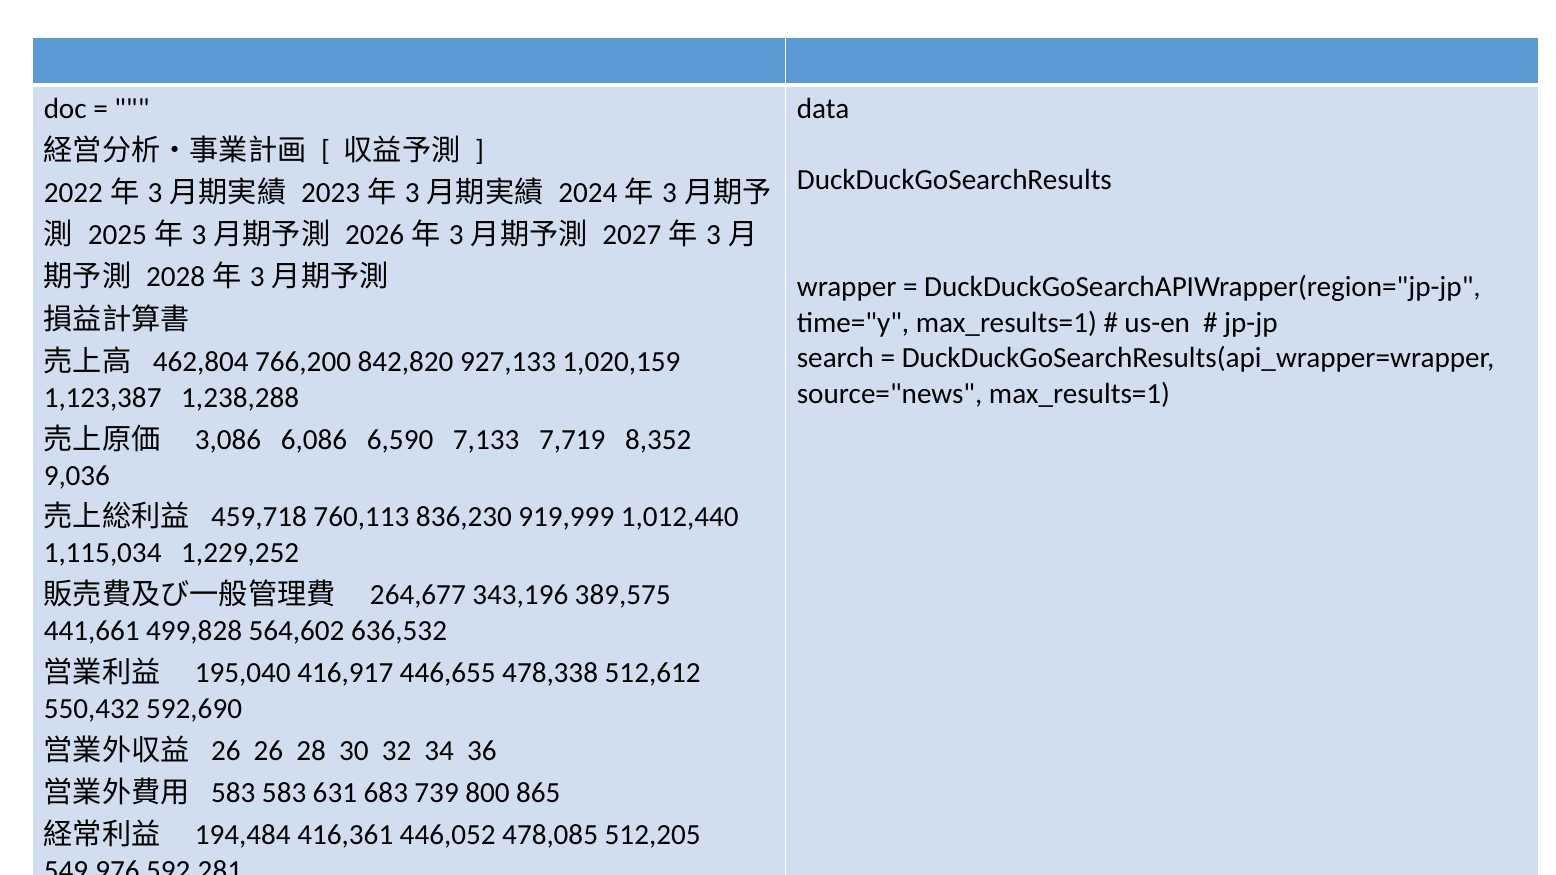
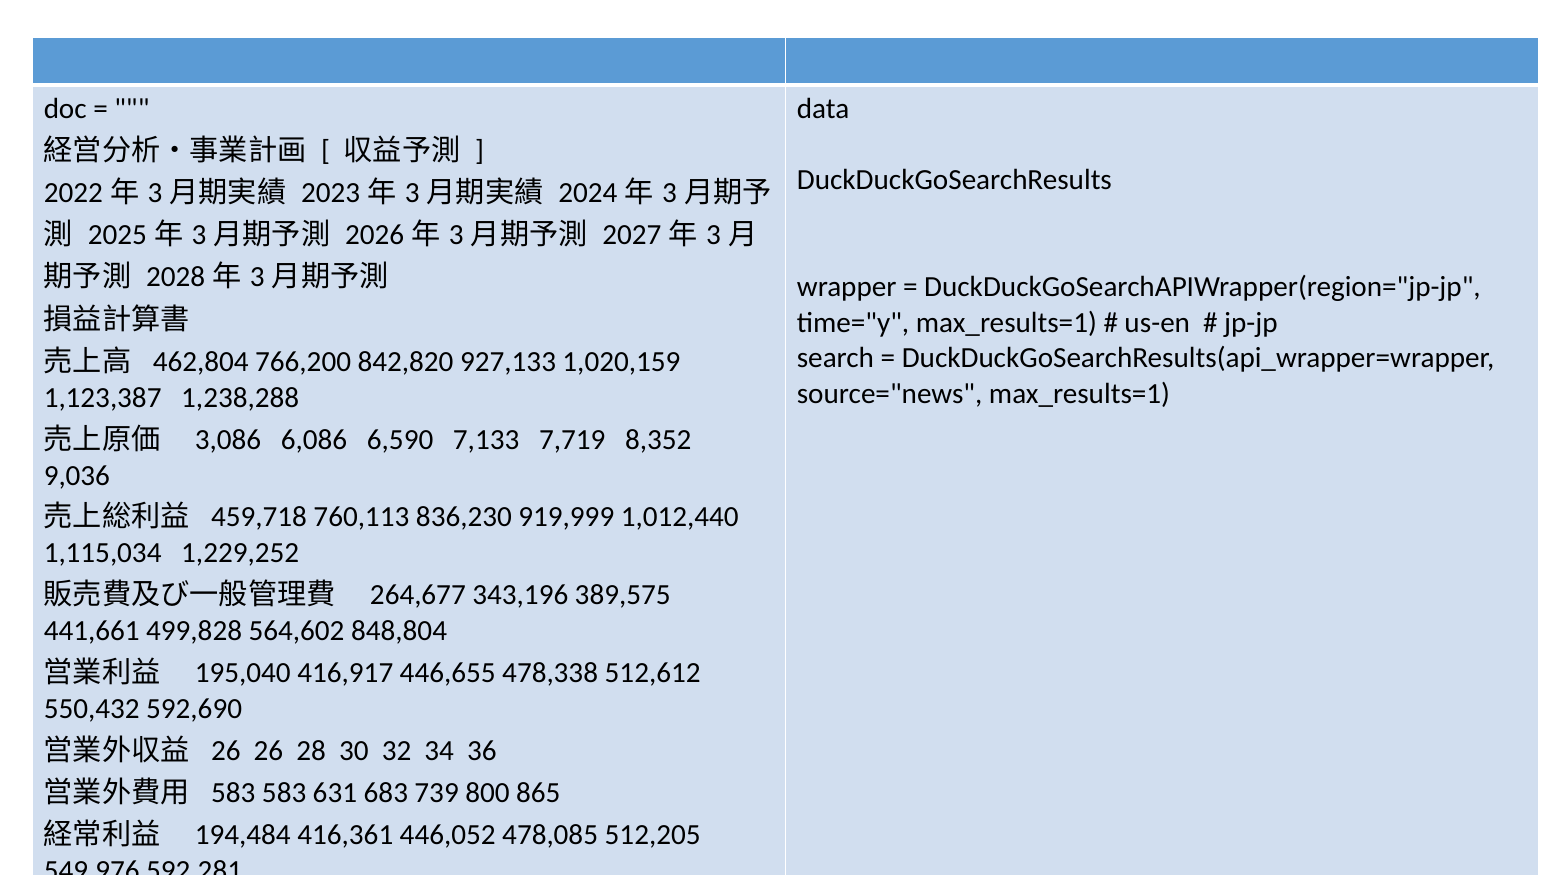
636,532: 636,532 -> 848,804
